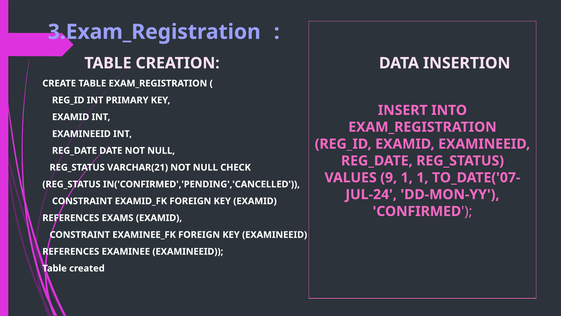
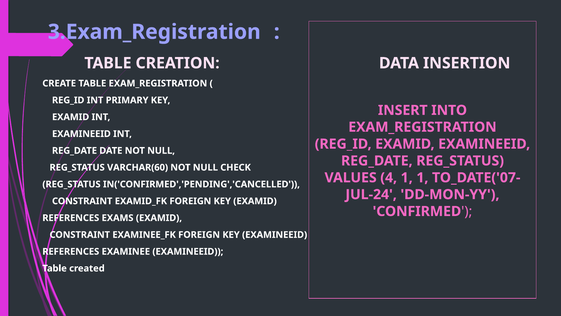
VARCHAR(21: VARCHAR(21 -> VARCHAR(60
9: 9 -> 4
